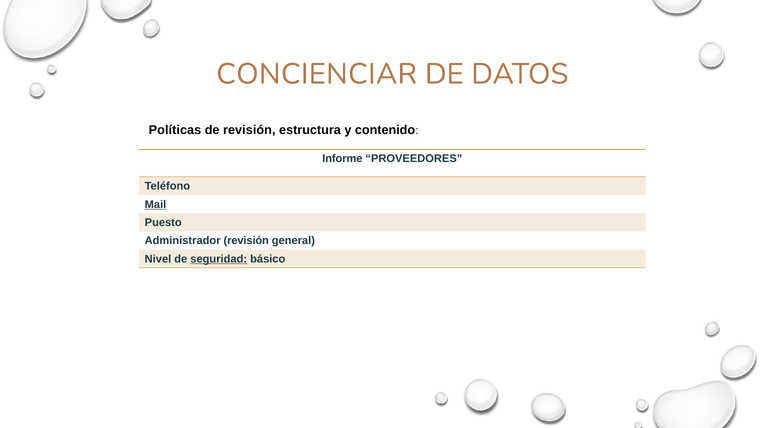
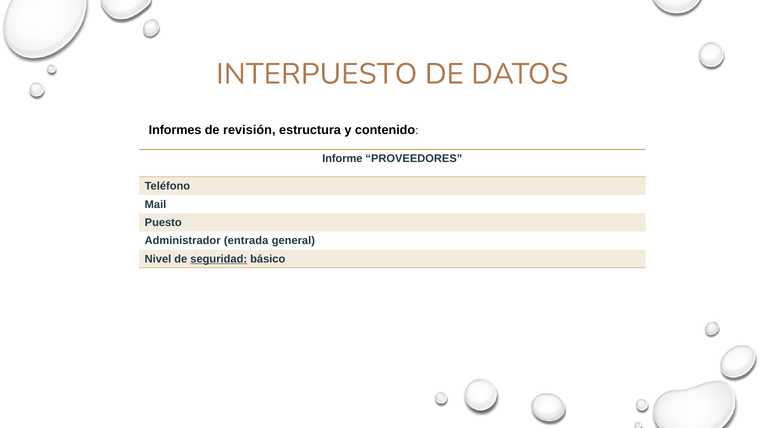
CONCIENCIAR: CONCIENCIAR -> INTERPUESTO
Políticas: Políticas -> Informes
Mail underline: present -> none
Administrador revisión: revisión -> entrada
